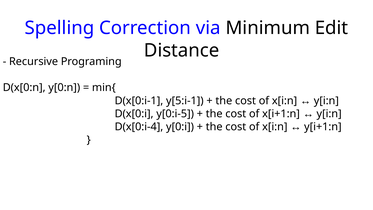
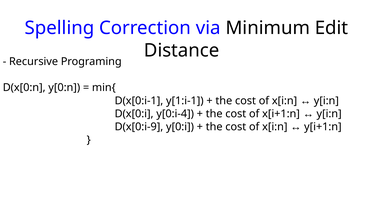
y[5:i-1: y[5:i-1 -> y[1:i-1
y[0:i-5: y[0:i-5 -> y[0:i-4
D(x[0:i-4: D(x[0:i-4 -> D(x[0:i-9
